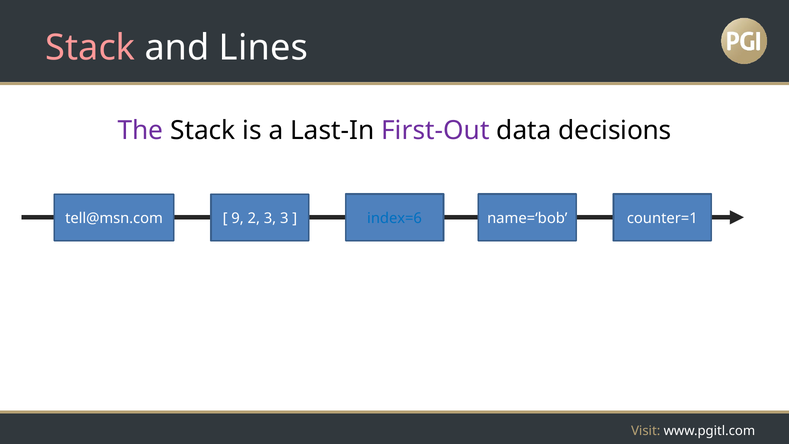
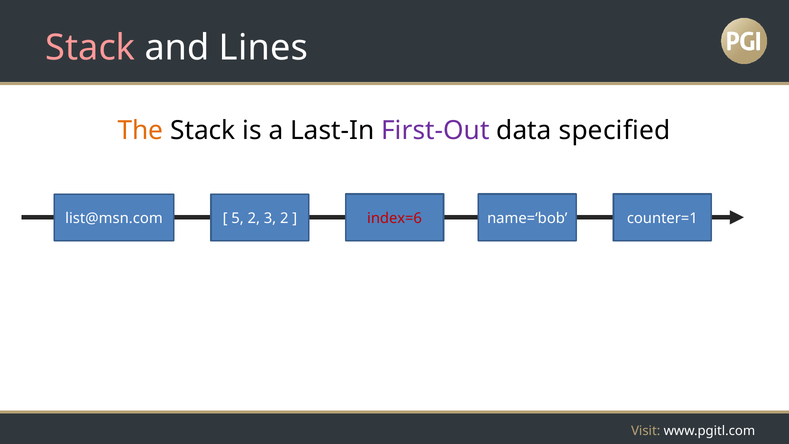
The colour: purple -> orange
decisions: decisions -> specified
index=6 colour: blue -> red
tell@msn.com: tell@msn.com -> list@msn.com
9: 9 -> 5
3 3: 3 -> 2
